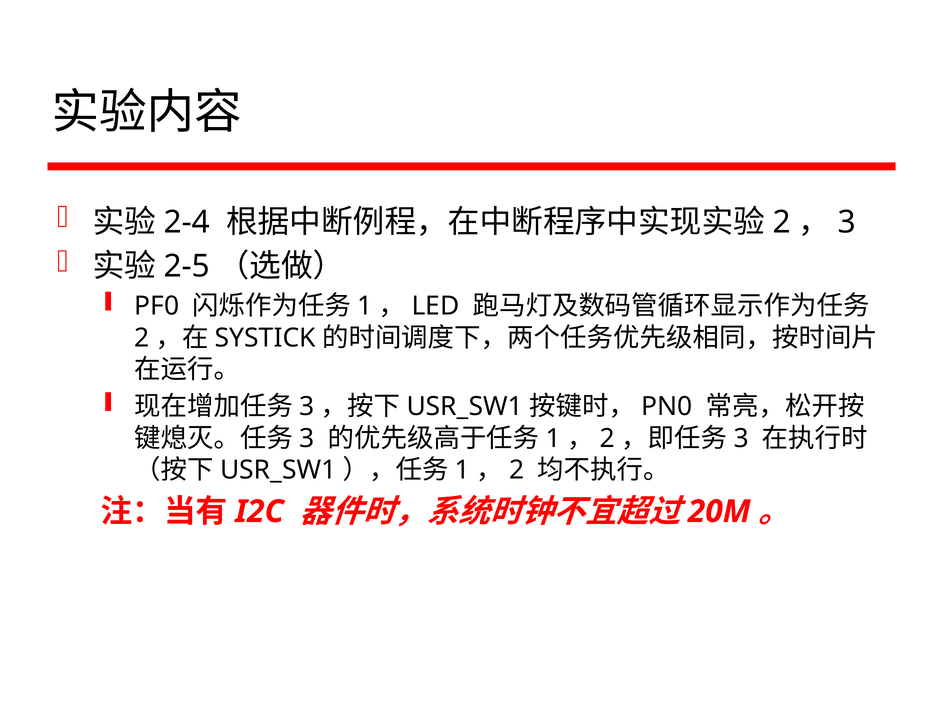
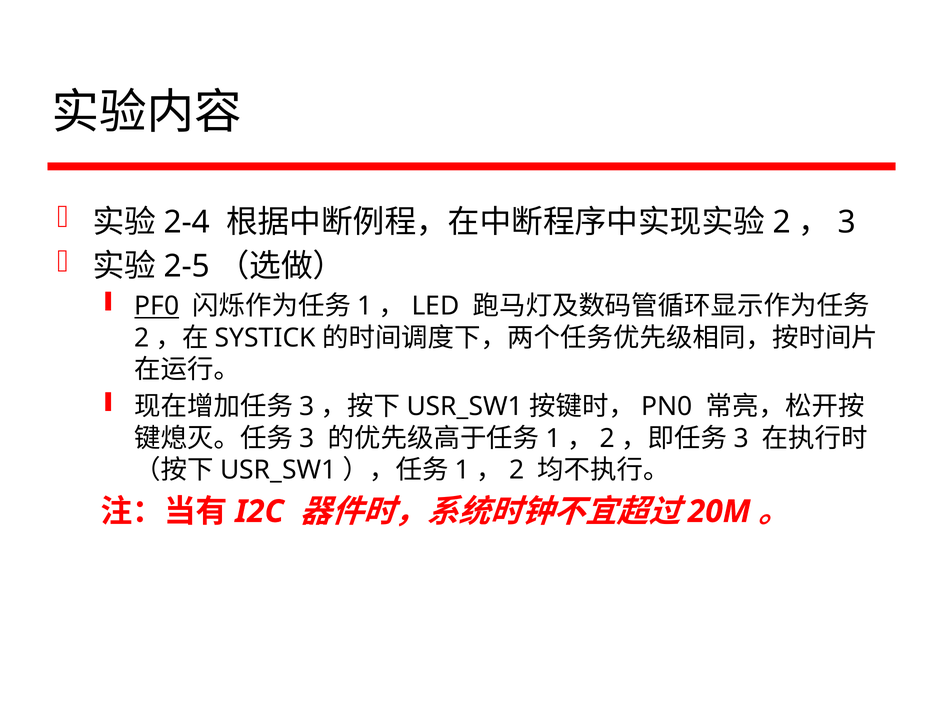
PF0 underline: none -> present
